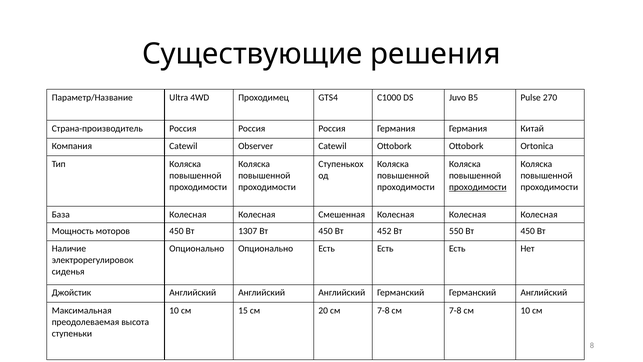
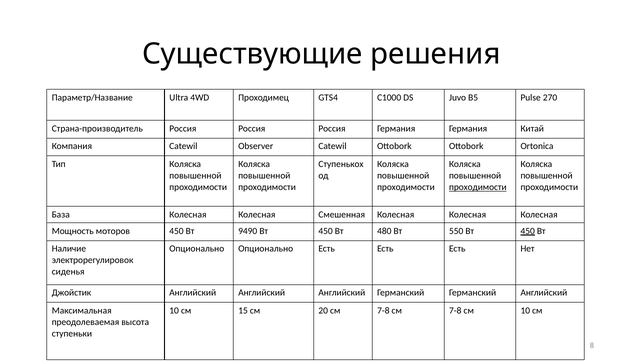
1307: 1307 -> 9490
452: 452 -> 480
450 at (528, 231) underline: none -> present
